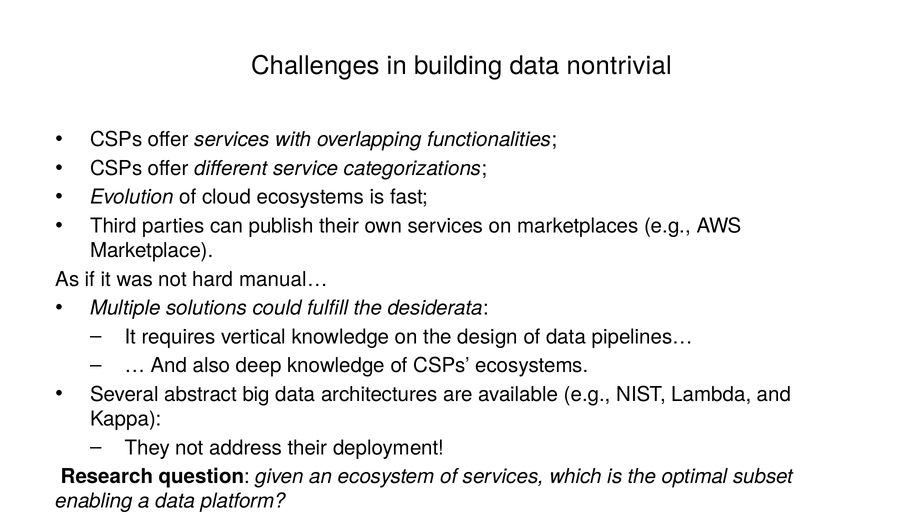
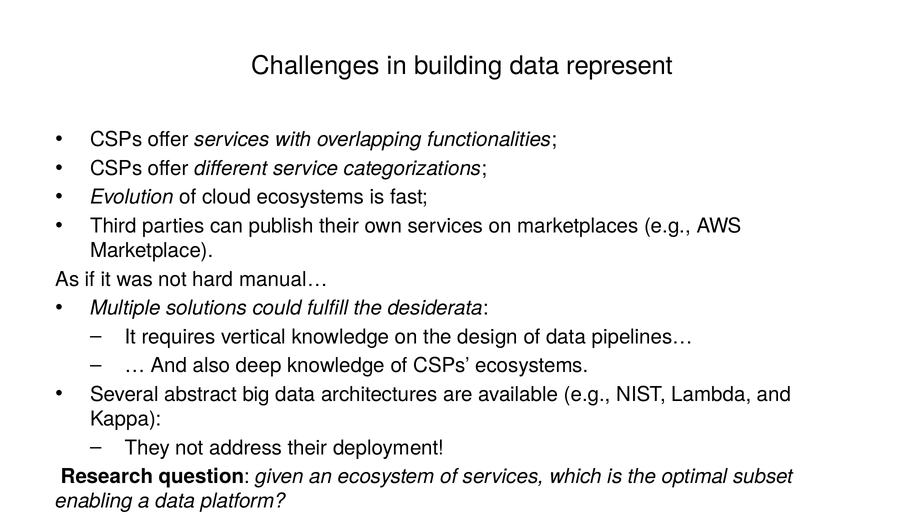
nontrivial: nontrivial -> represent
